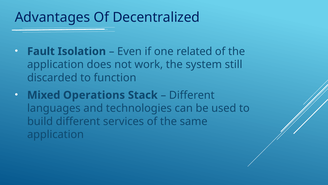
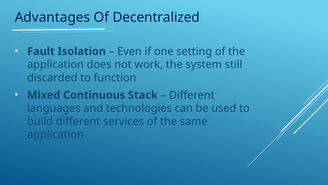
related: related -> setting
Operations: Operations -> Continuous
